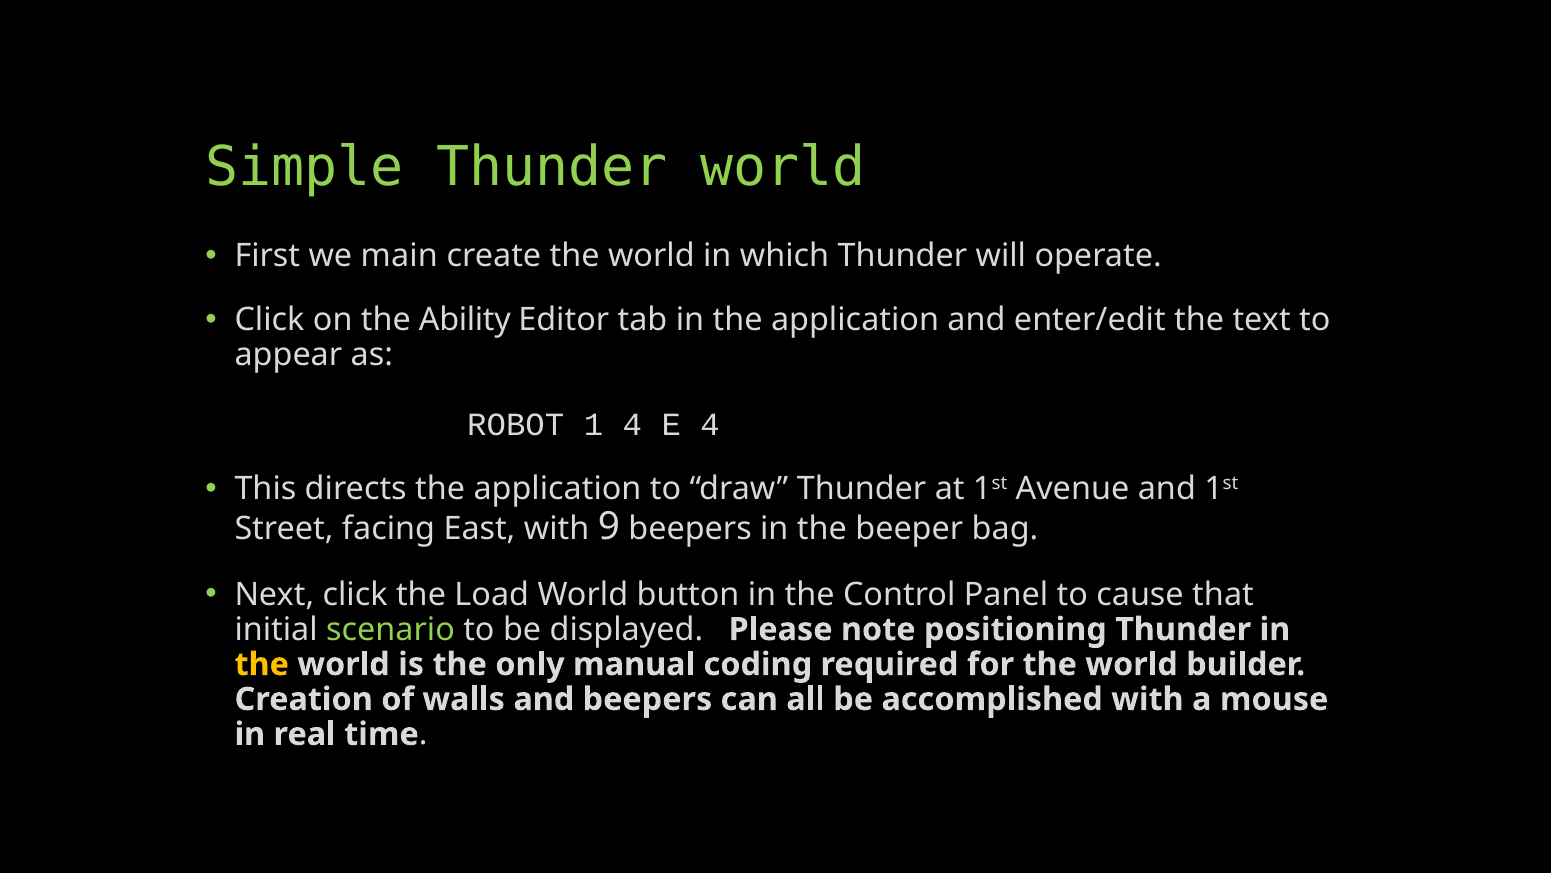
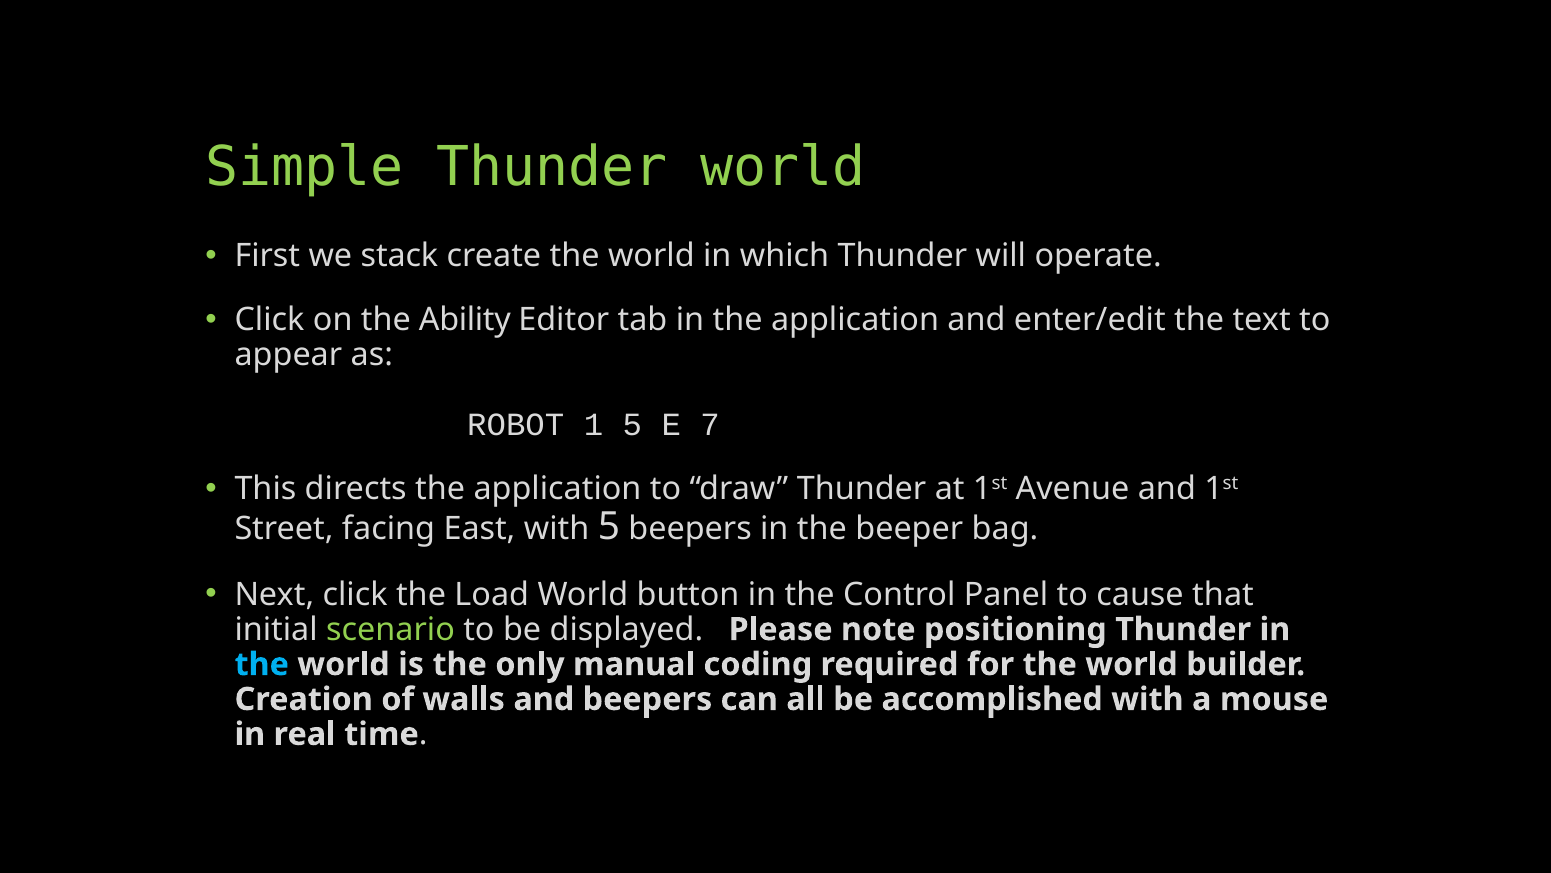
main: main -> stack
1 4: 4 -> 5
E 4: 4 -> 7
with 9: 9 -> 5
the at (262, 664) colour: yellow -> light blue
